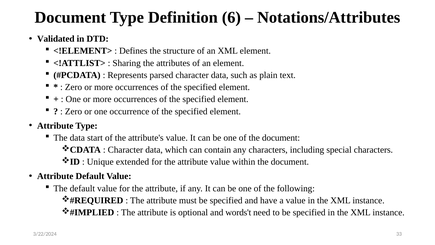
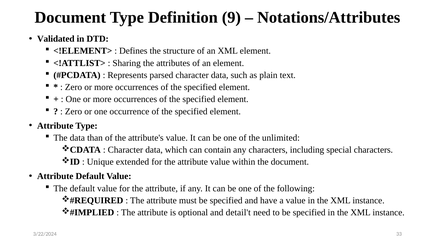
6: 6 -> 9
start: start -> than
of the document: document -> unlimited
words't: words't -> detail't
